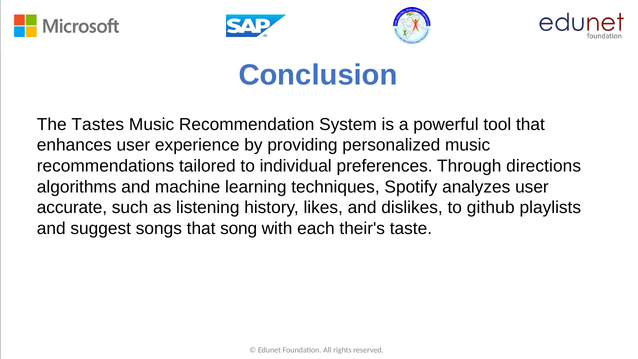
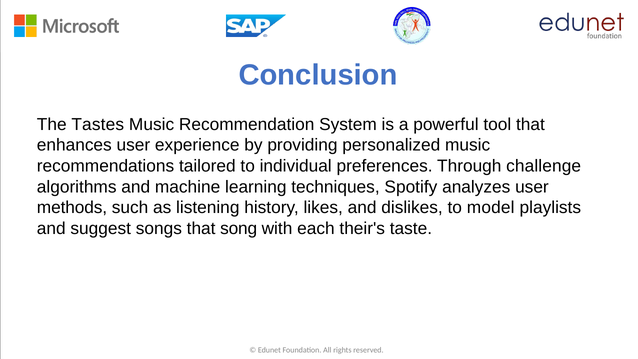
directions: directions -> challenge
accurate: accurate -> methods
github: github -> model
